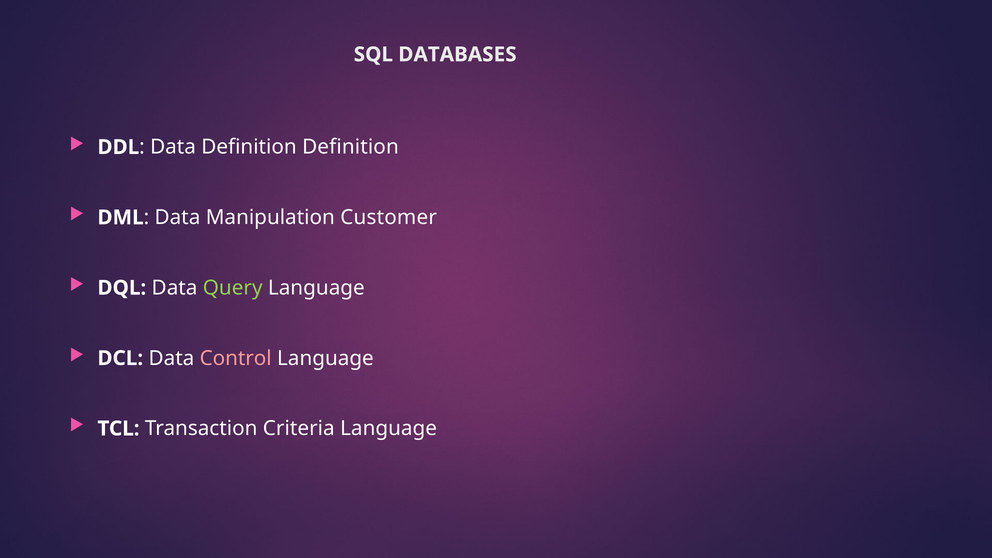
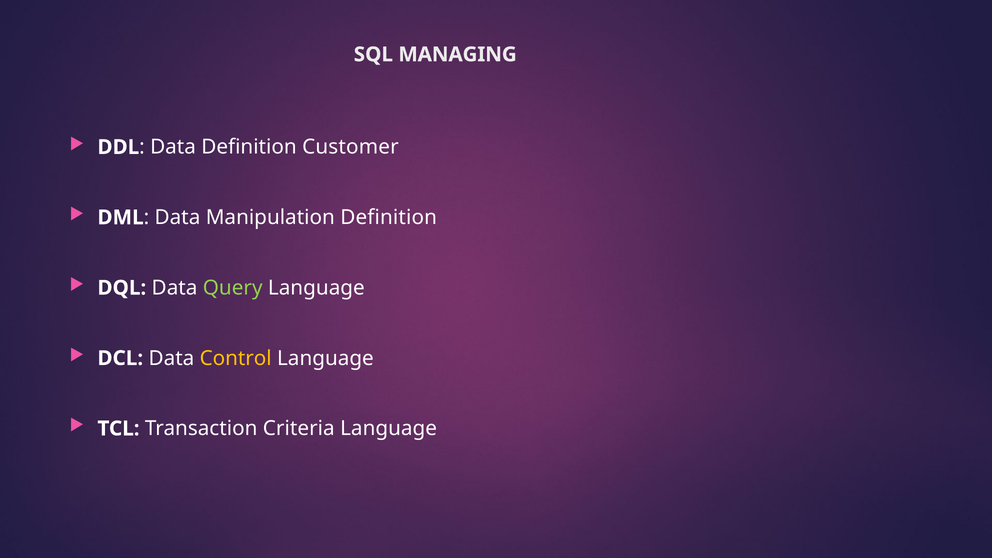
DATABASES: DATABASES -> MANAGING
Definition Definition: Definition -> Customer
Manipulation Customer: Customer -> Definition
Control colour: pink -> yellow
